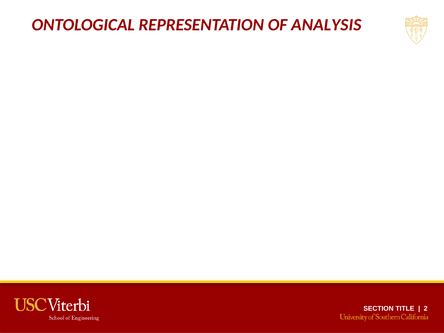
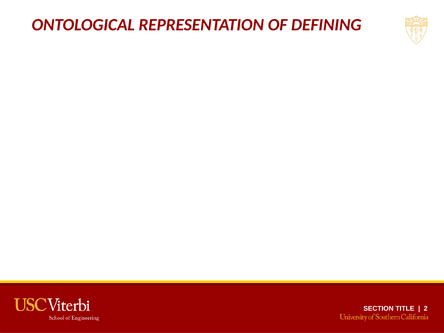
ANALYSIS: ANALYSIS -> DEFINING
